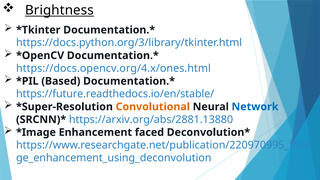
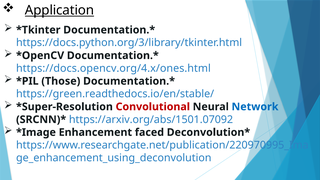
Brightness: Brightness -> Application
Based: Based -> Those
https://future.readthedocs.io/en/stable/: https://future.readthedocs.io/en/stable/ -> https://green.readthedocs.io/en/stable/
Convolutional colour: orange -> red
https://arxiv.org/abs/2881.13880: https://arxiv.org/abs/2881.13880 -> https://arxiv.org/abs/1501.07092
